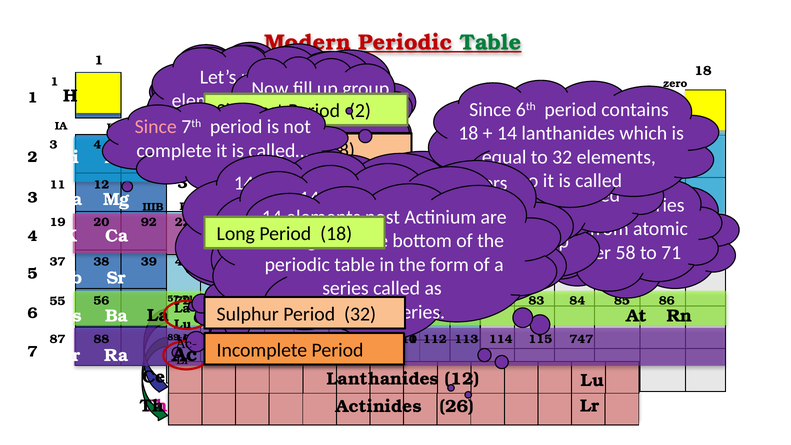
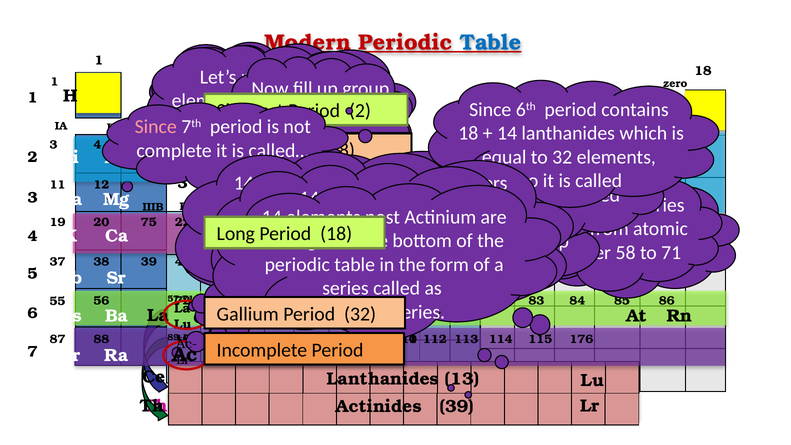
Table at (491, 43) colour: green -> blue
20 92: 92 -> 75
Sulphur: Sulphur -> Gallium
747: 747 -> 176
Lanthanides 12: 12 -> 13
Actinides 26: 26 -> 39
